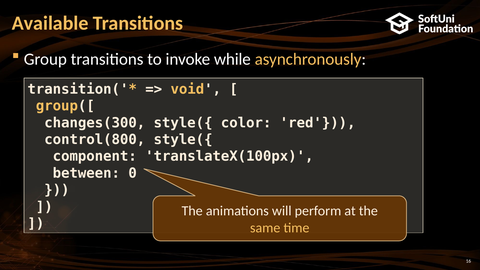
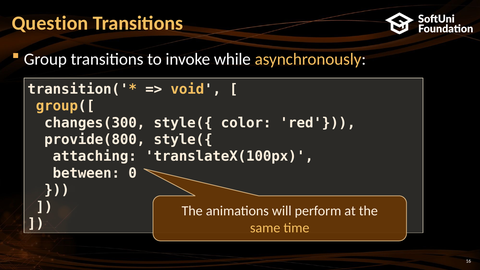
Available: Available -> Question
control(800: control(800 -> provide(800
component: component -> attaching
